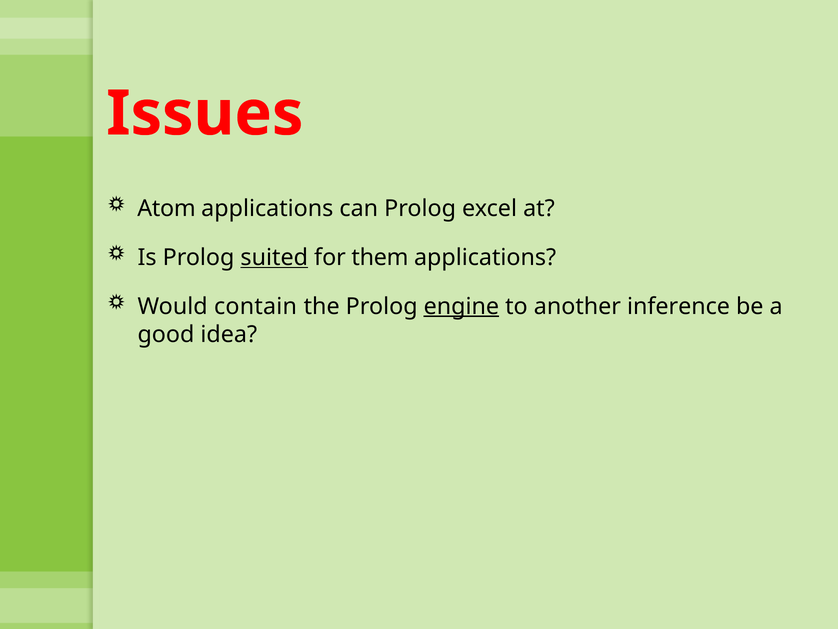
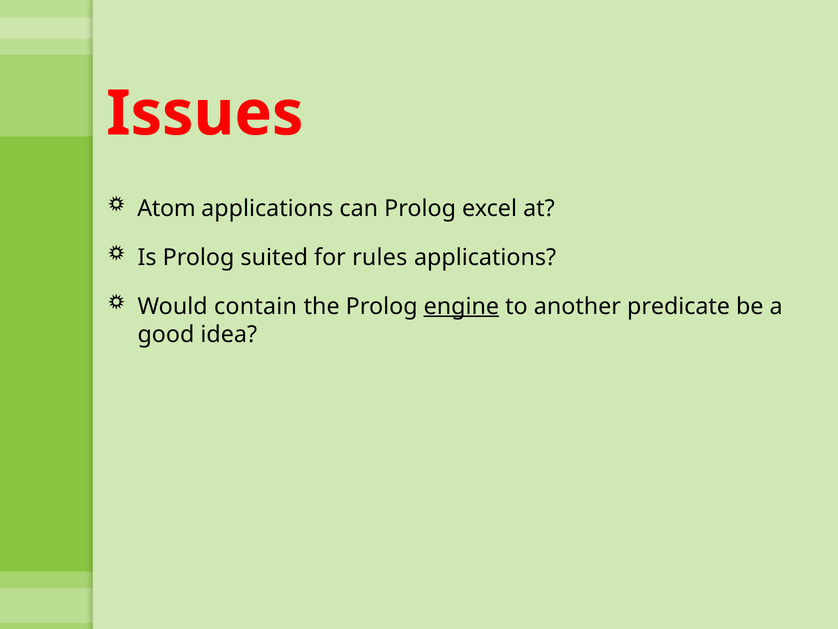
suited underline: present -> none
them: them -> rules
inference: inference -> predicate
